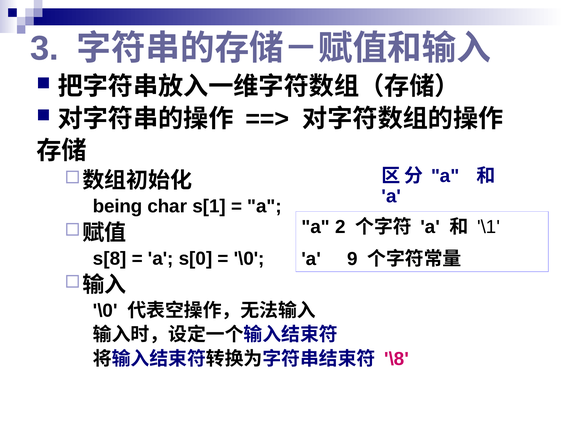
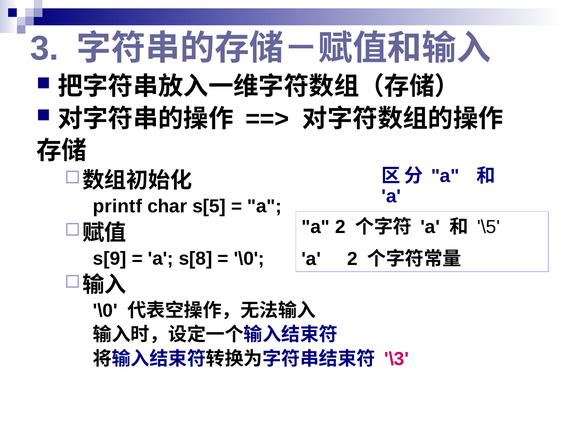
being: being -> printf
s[1: s[1 -> s[5
\1: \1 -> \5
s[8: s[8 -> s[9
s[0: s[0 -> s[8
9 at (352, 259): 9 -> 2
\8: \8 -> \3
